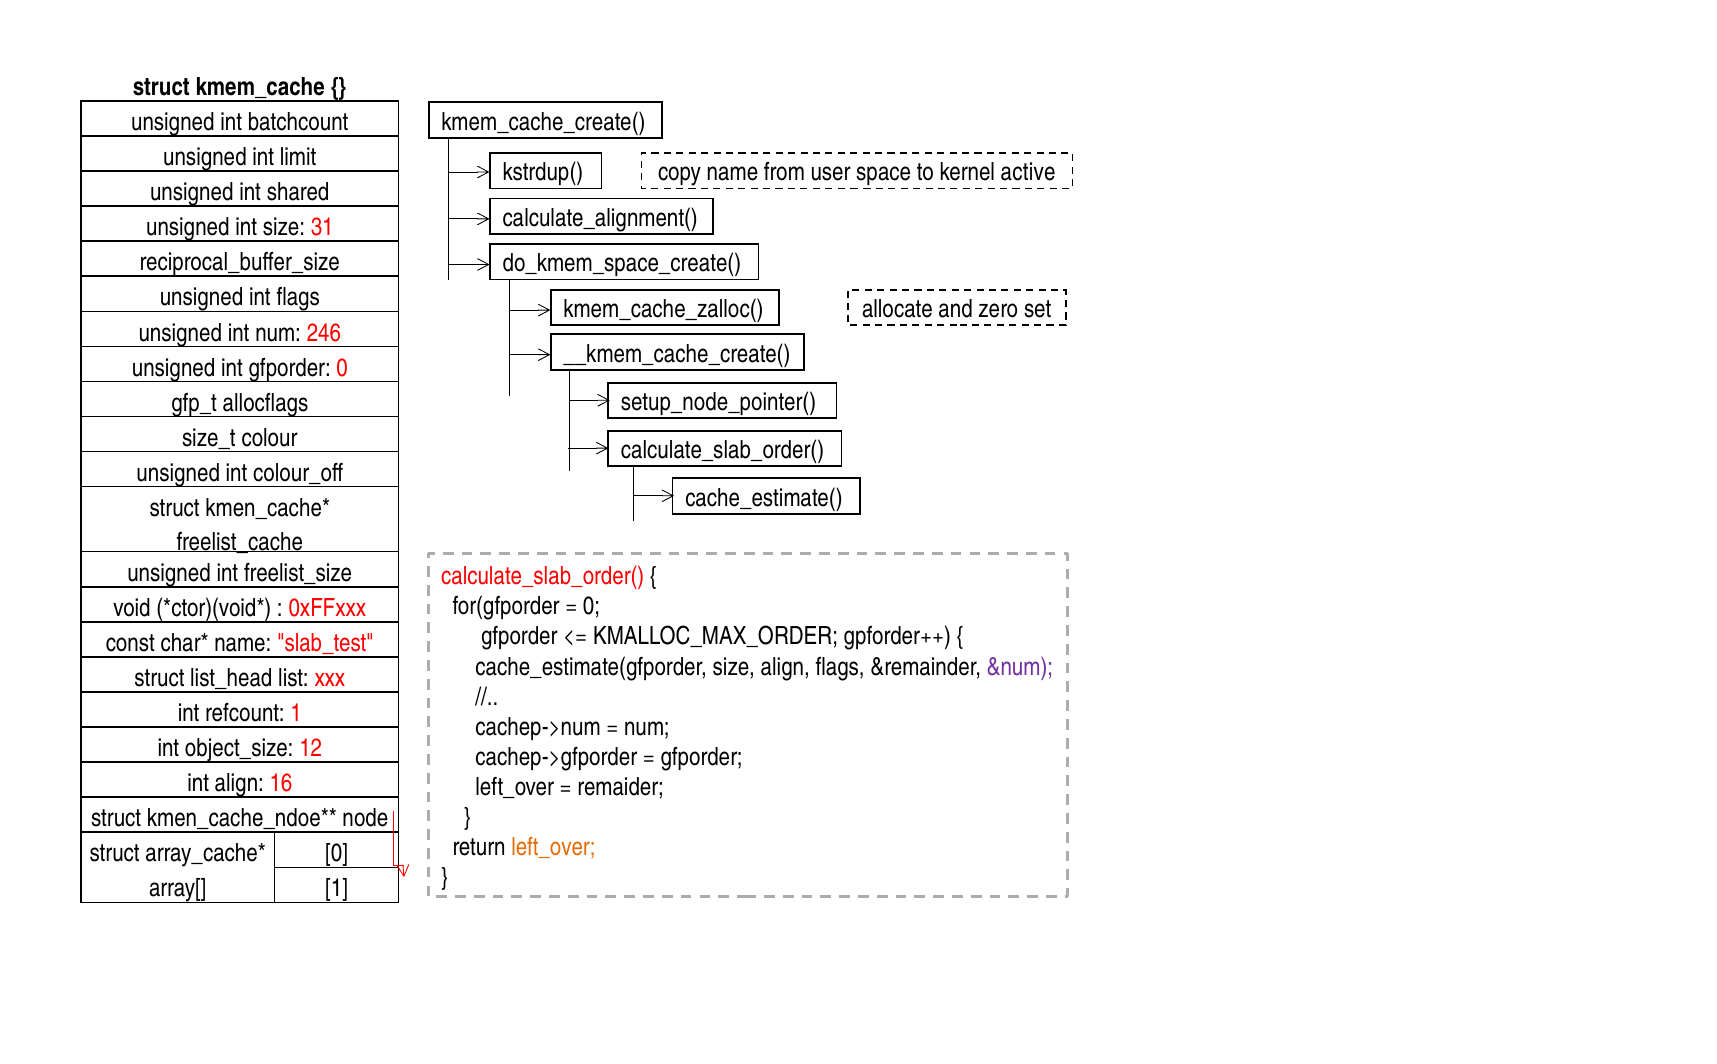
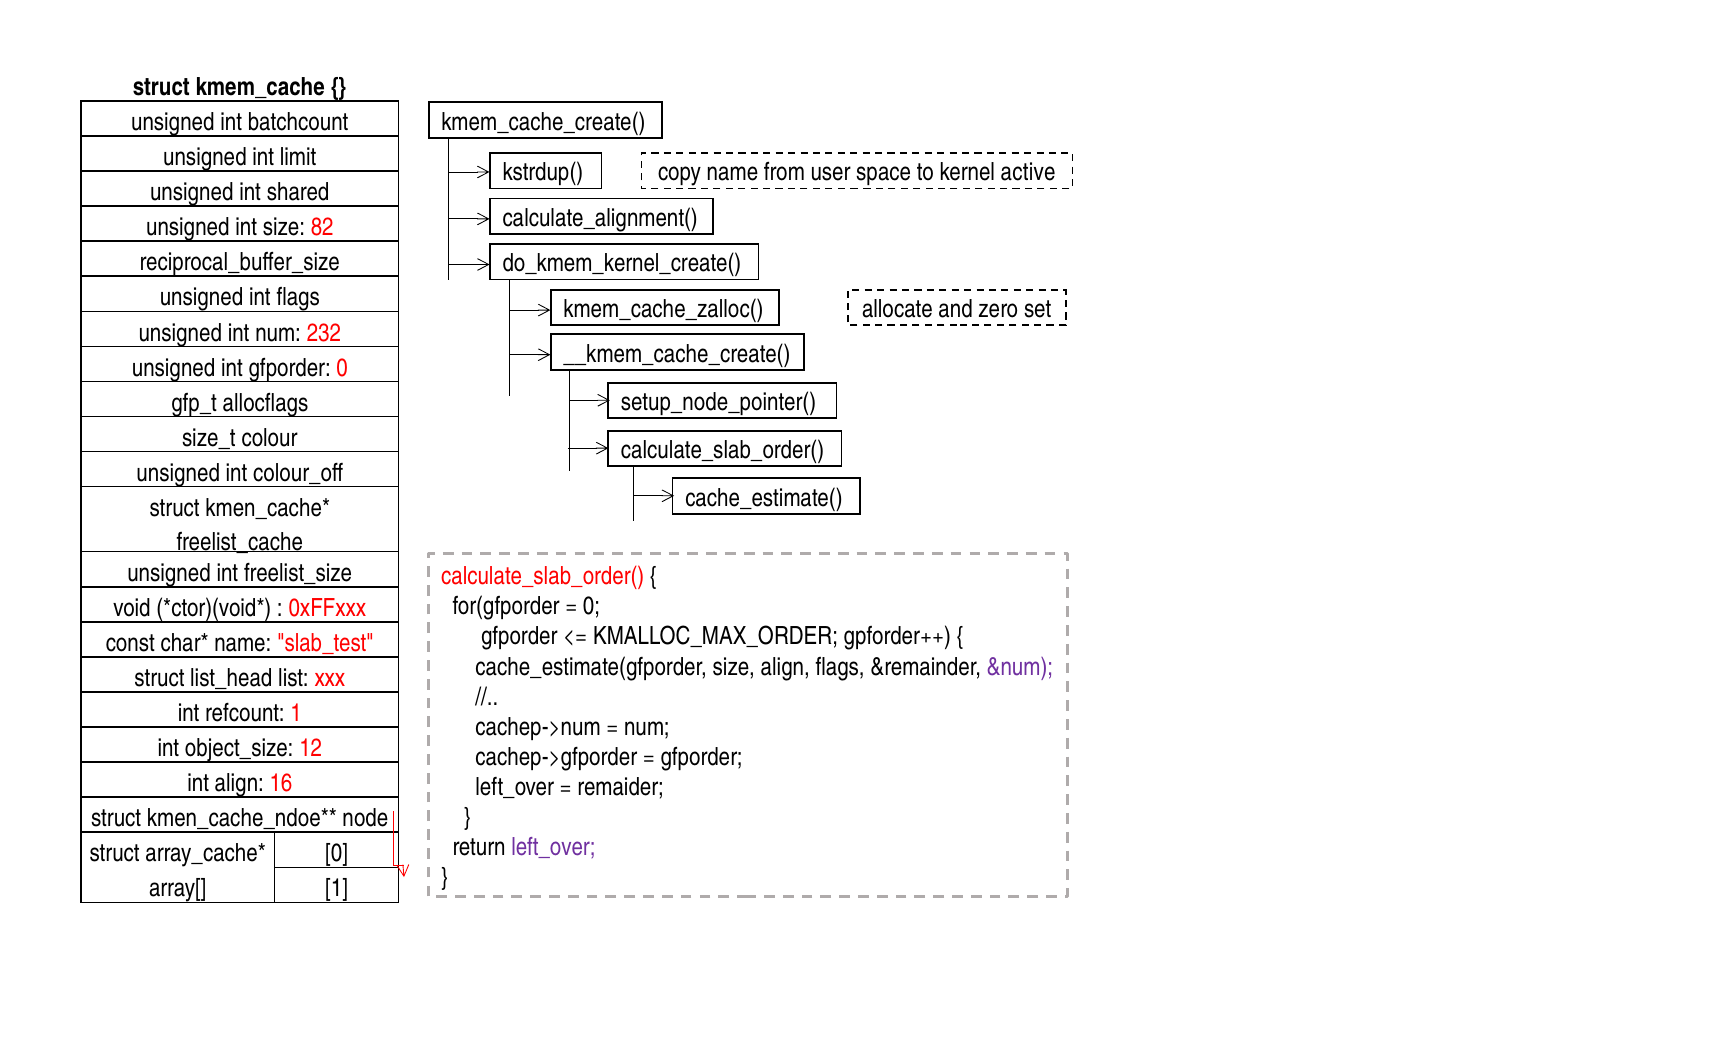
31: 31 -> 82
do_kmem_space_create(: do_kmem_space_create( -> do_kmem_kernel_create(
246: 246 -> 232
left_over at (553, 847) colour: orange -> purple
